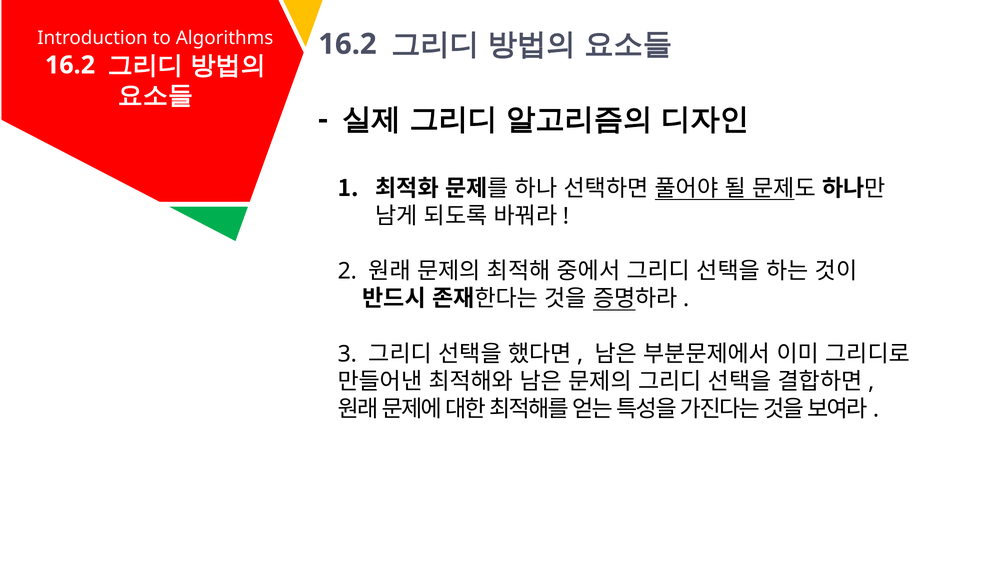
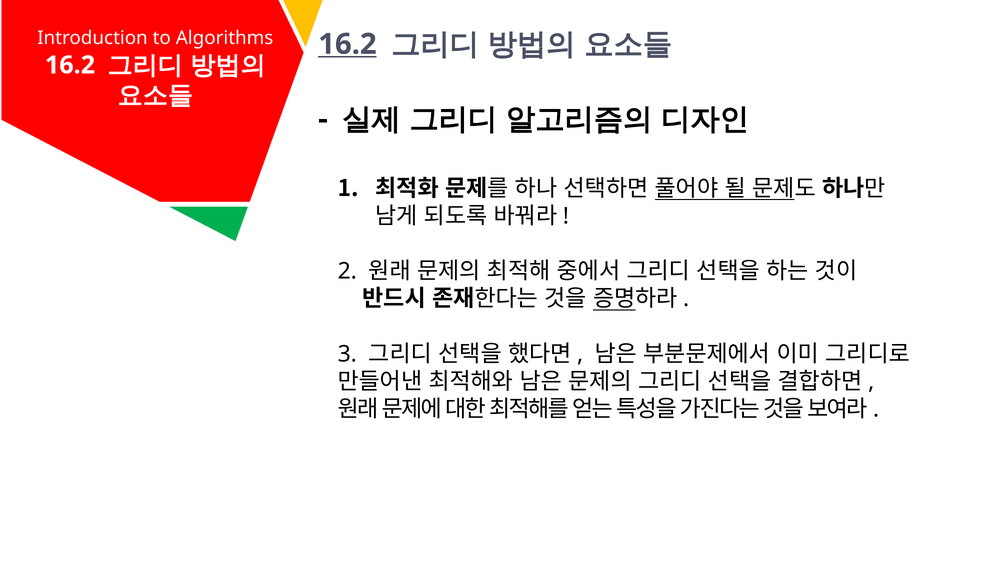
16.2 at (347, 44) underline: none -> present
